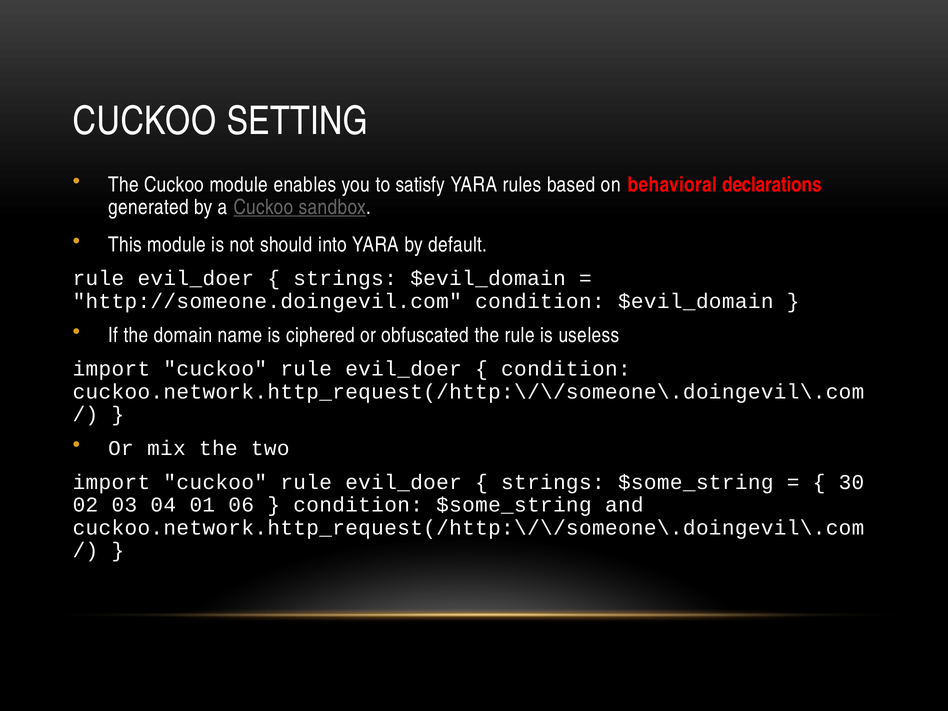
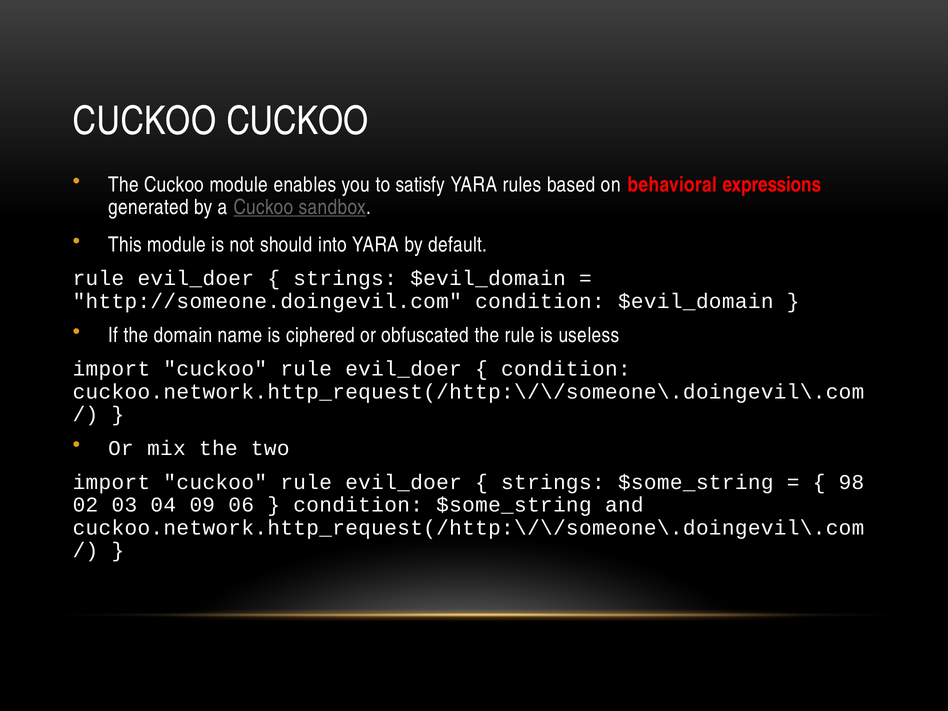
CUCKOO SETTING: SETTING -> CUCKOO
declarations: declarations -> expressions
30: 30 -> 98
01: 01 -> 09
